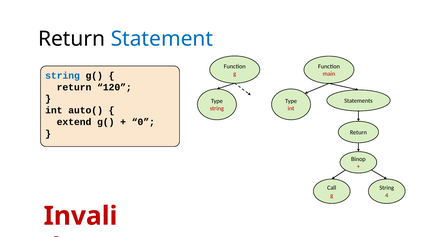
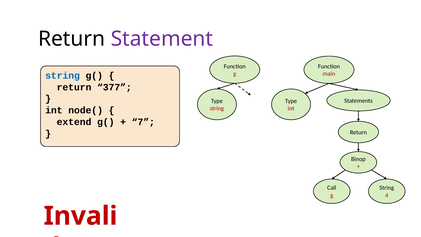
Statement colour: blue -> purple
120: 120 -> 377
auto(: auto( -> node(
0: 0 -> 7
